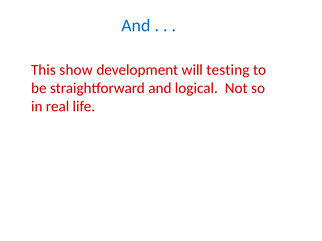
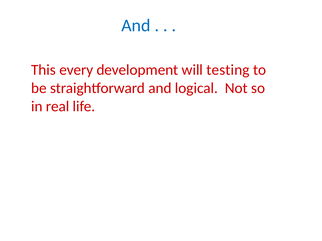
show: show -> every
